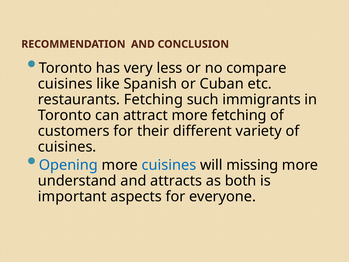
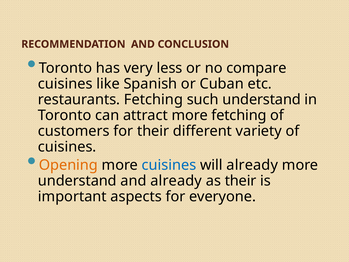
such immigrants: immigrants -> understand
Opening colour: blue -> orange
will missing: missing -> already
and attracts: attracts -> already
as both: both -> their
